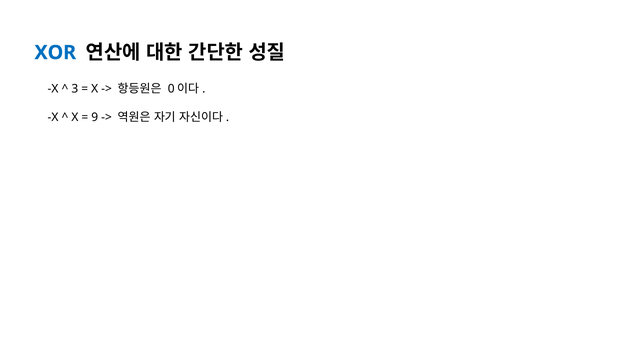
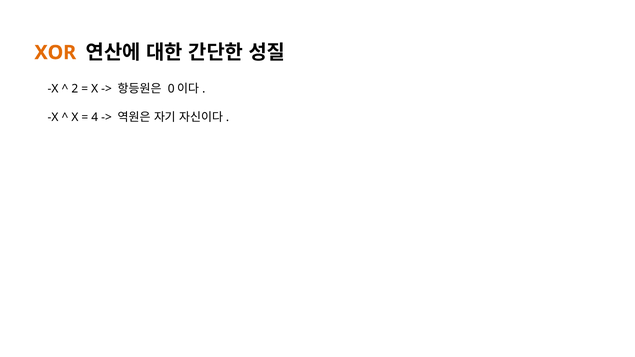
XOR colour: blue -> orange
3: 3 -> 2
9: 9 -> 4
